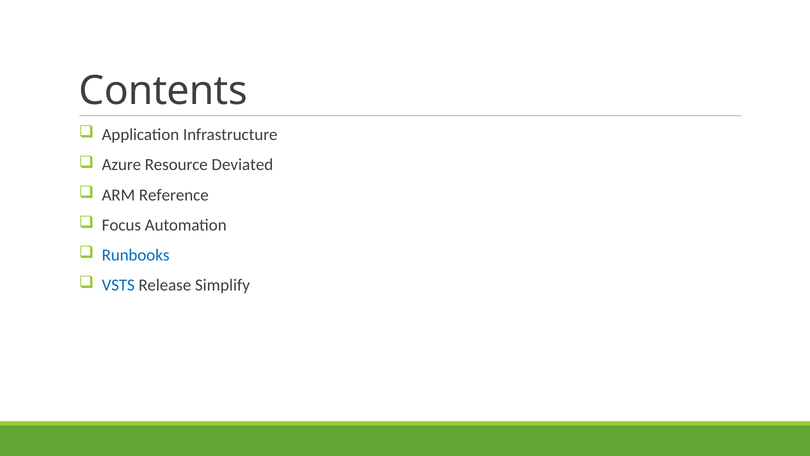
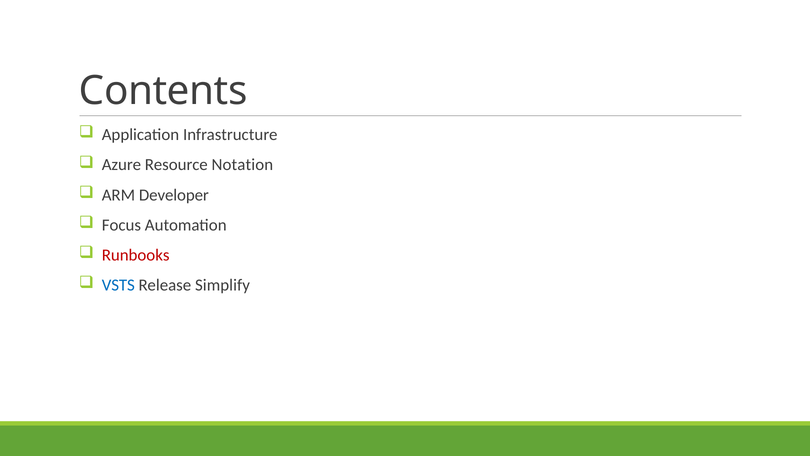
Deviated: Deviated -> Notation
Reference: Reference -> Developer
Runbooks colour: blue -> red
